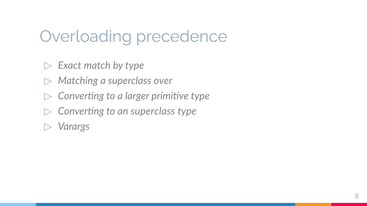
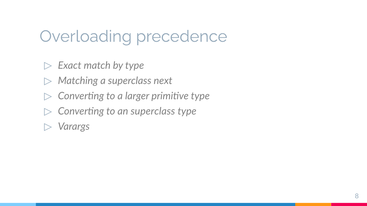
over: over -> next
